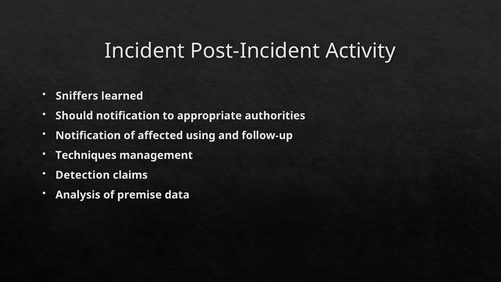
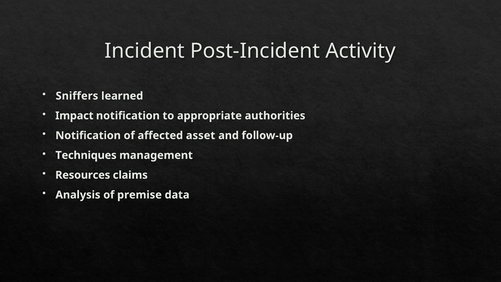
Should: Should -> Impact
using: using -> asset
Detection: Detection -> Resources
